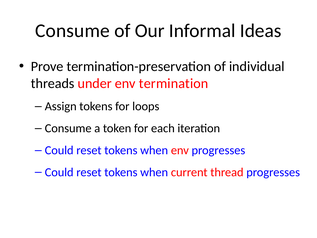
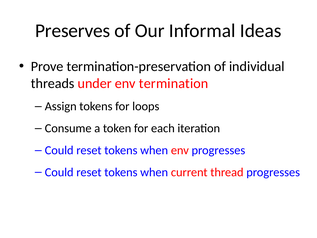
Consume at (72, 31): Consume -> Preserves
